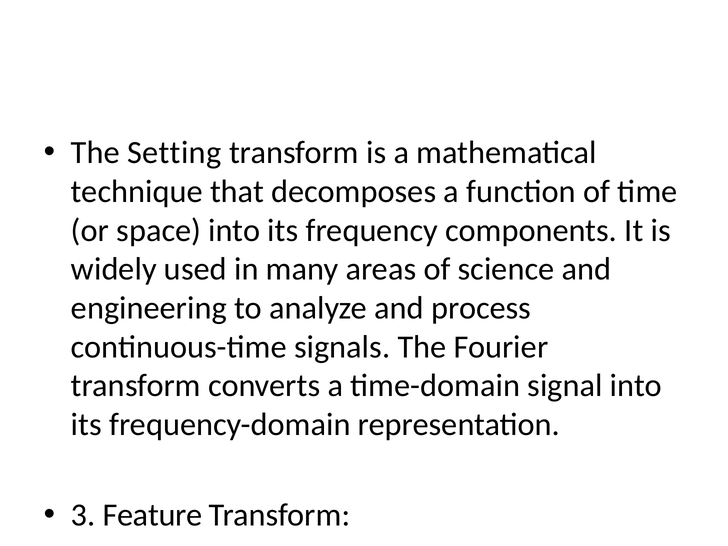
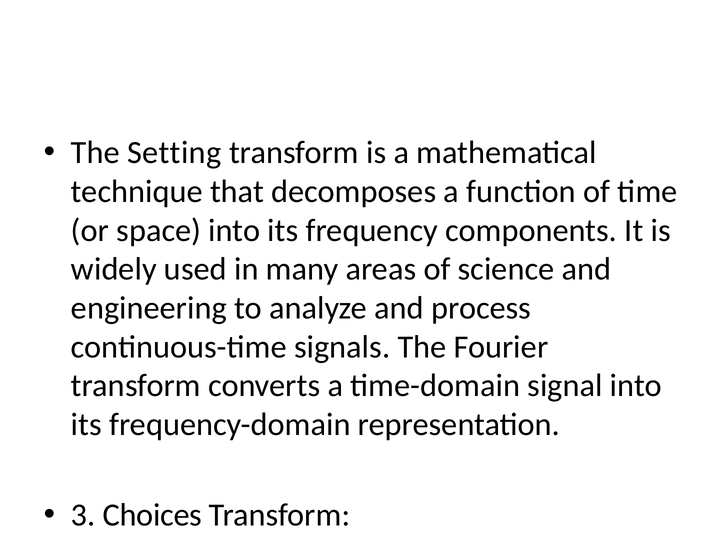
Feature: Feature -> Choices
